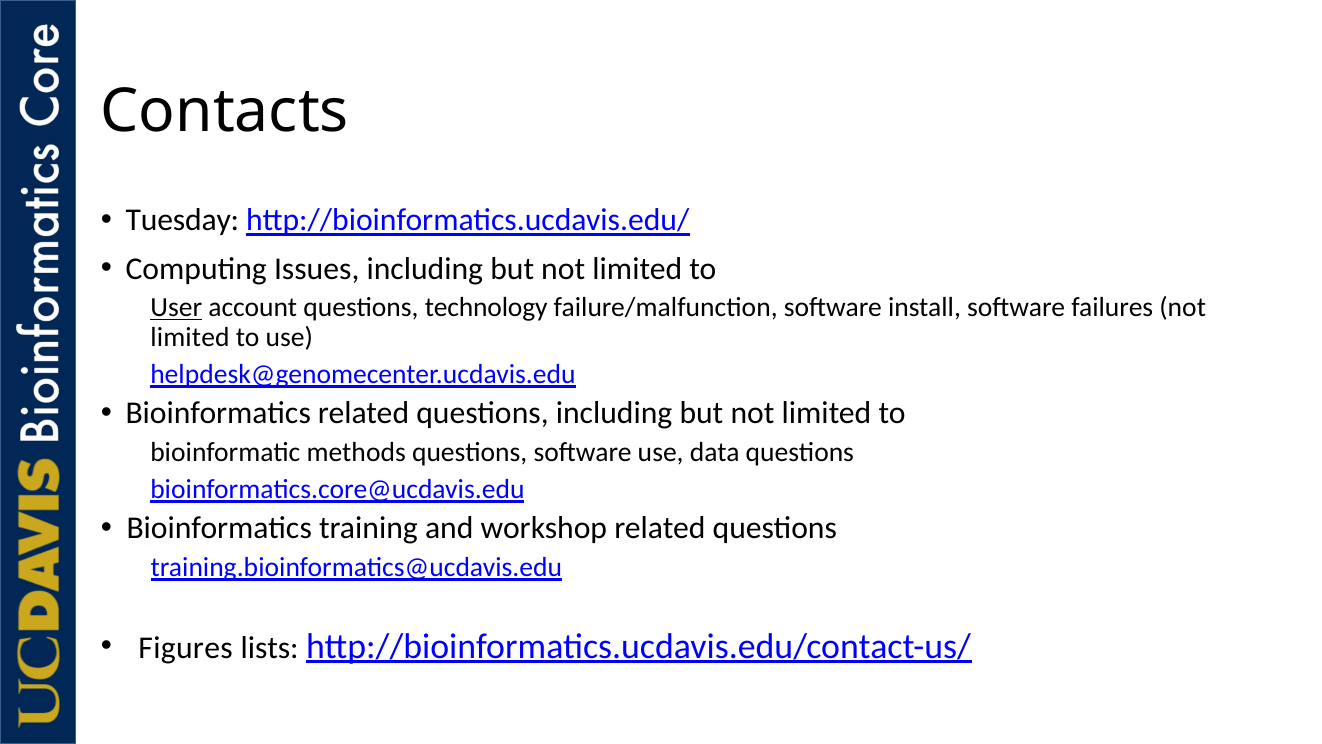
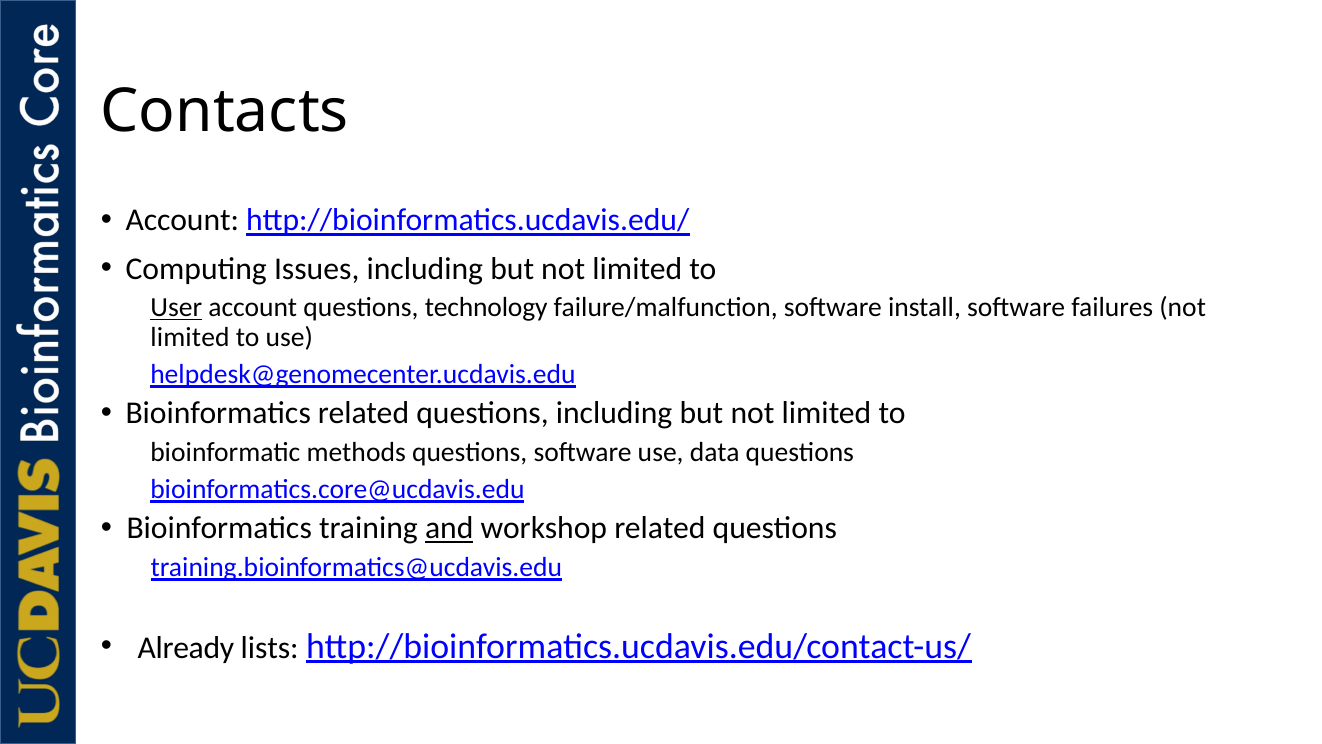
Tuesday at (182, 220): Tuesday -> Account
and underline: none -> present
Figures: Figures -> Already
